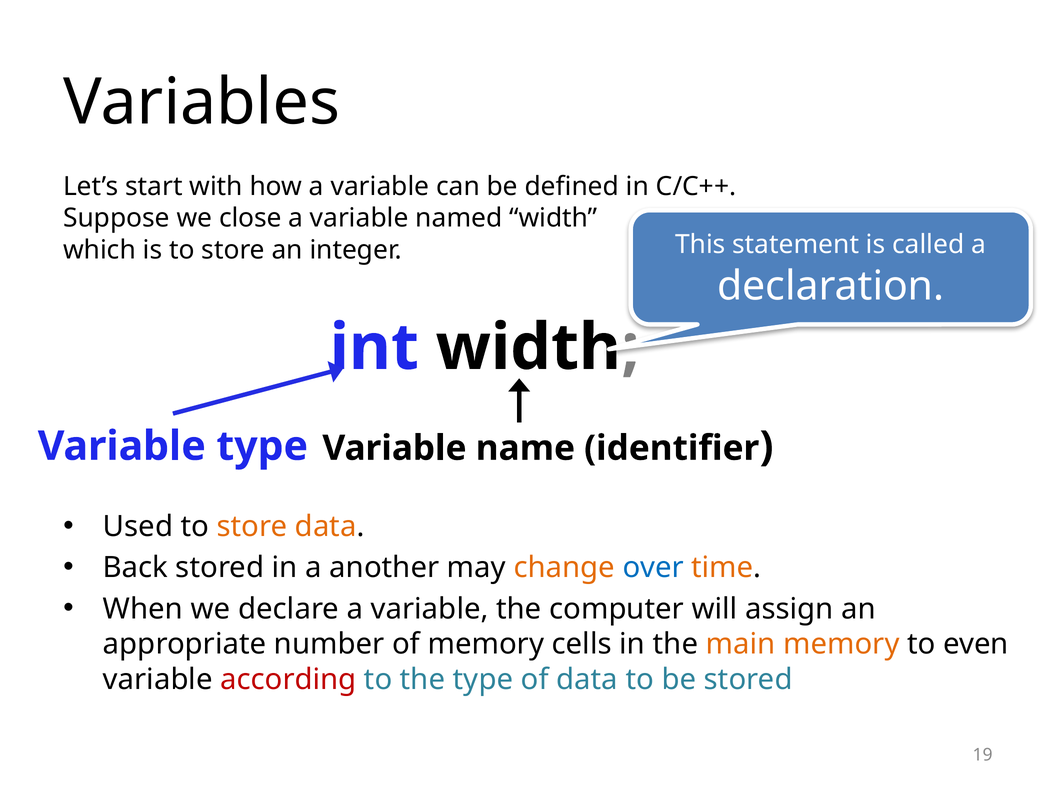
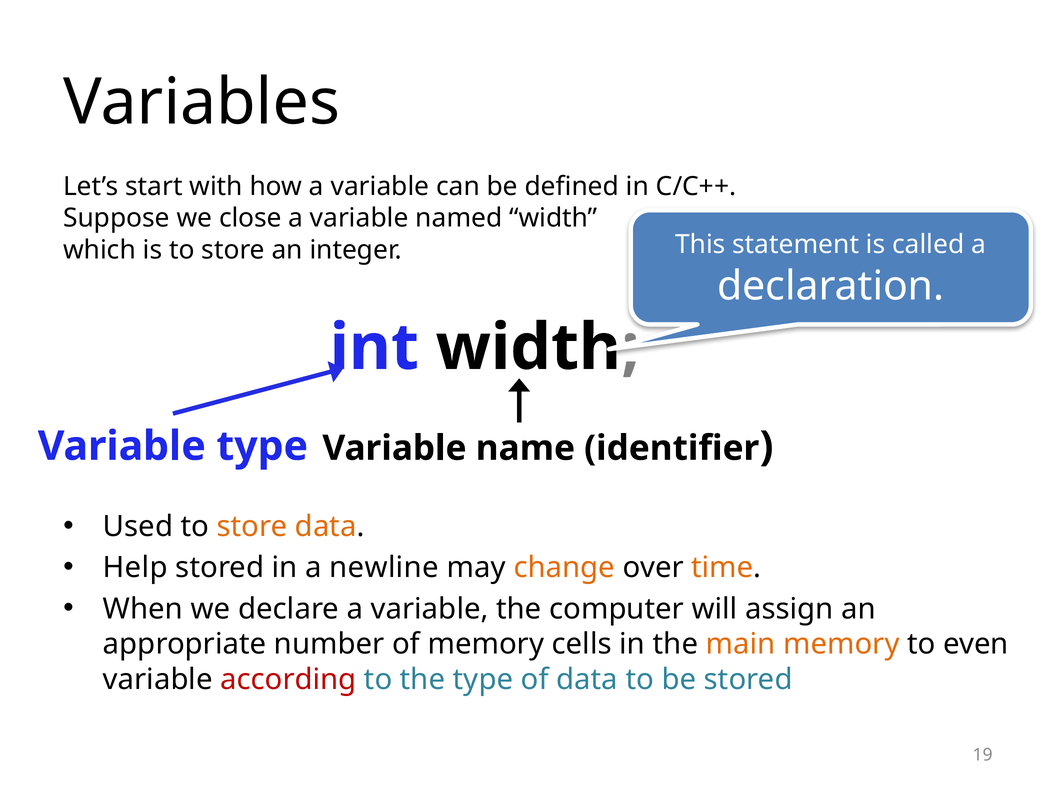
Back: Back -> Help
another: another -> newline
over colour: blue -> black
